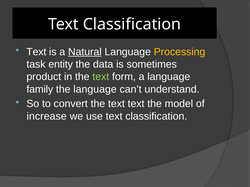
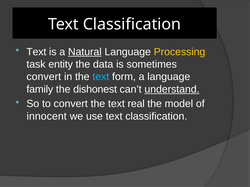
product at (44, 77): product -> convert
text at (101, 77) colour: light green -> light blue
the language: language -> dishonest
understand underline: none -> present
text text: text -> real
increase: increase -> innocent
